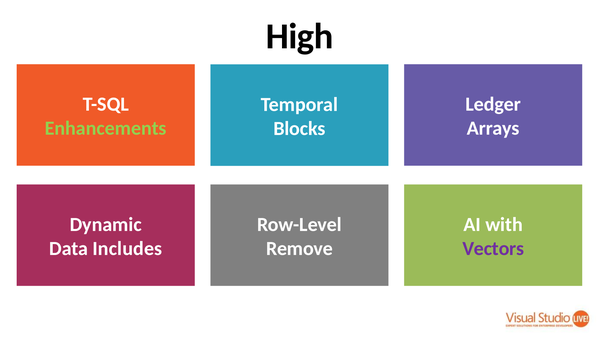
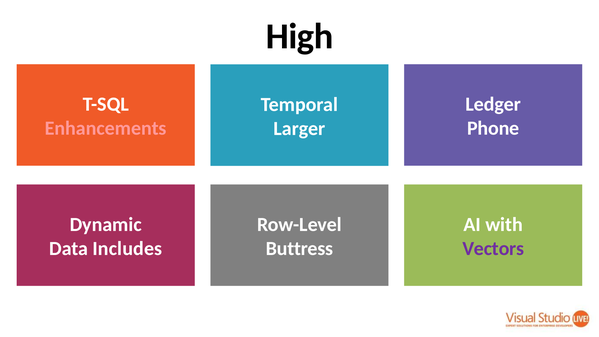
Enhancements colour: light green -> pink
Arrays: Arrays -> Phone
Blocks: Blocks -> Larger
Remove: Remove -> Buttress
